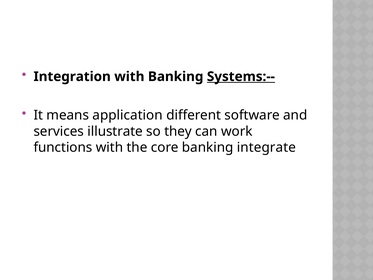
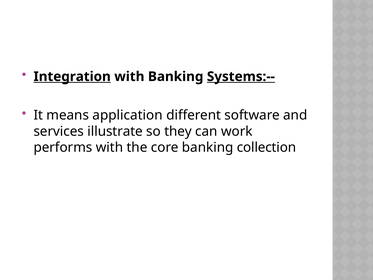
Integration underline: none -> present
functions: functions -> performs
integrate: integrate -> collection
